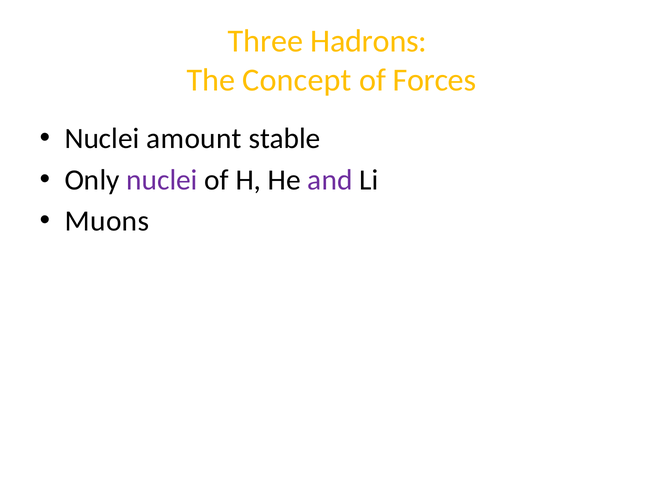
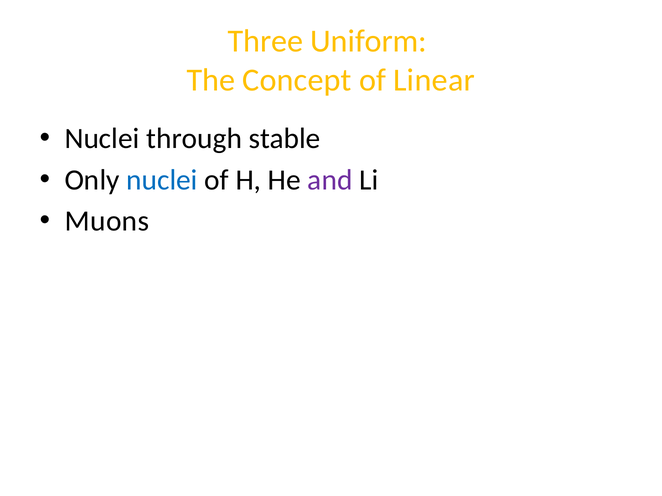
Hadrons: Hadrons -> Uniform
Forces: Forces -> Linear
amount: amount -> through
nuclei at (162, 180) colour: purple -> blue
